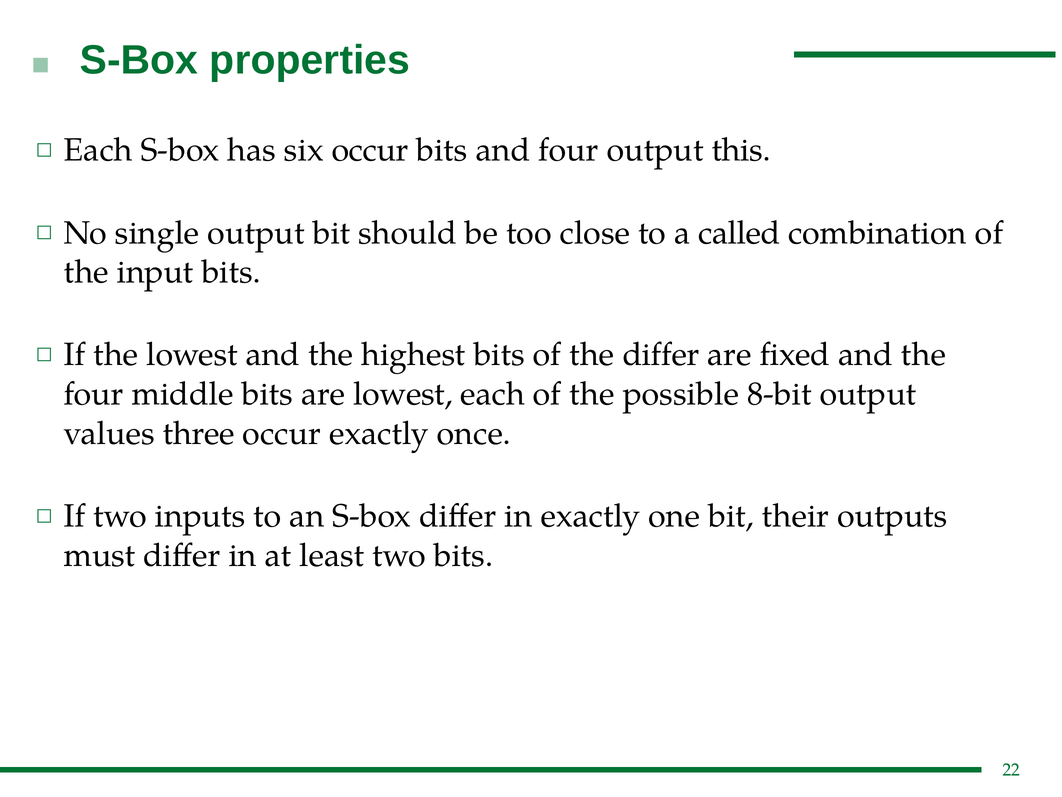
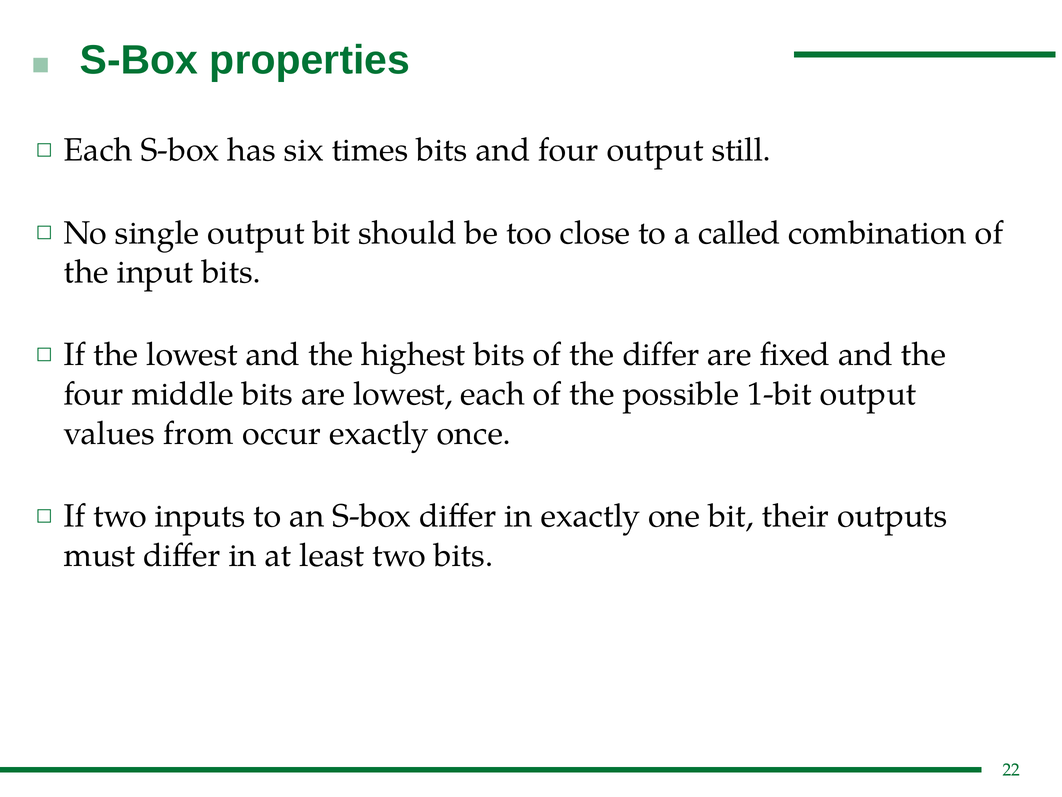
six occur: occur -> times
this: this -> still
8-bit: 8-bit -> 1-bit
three: three -> from
